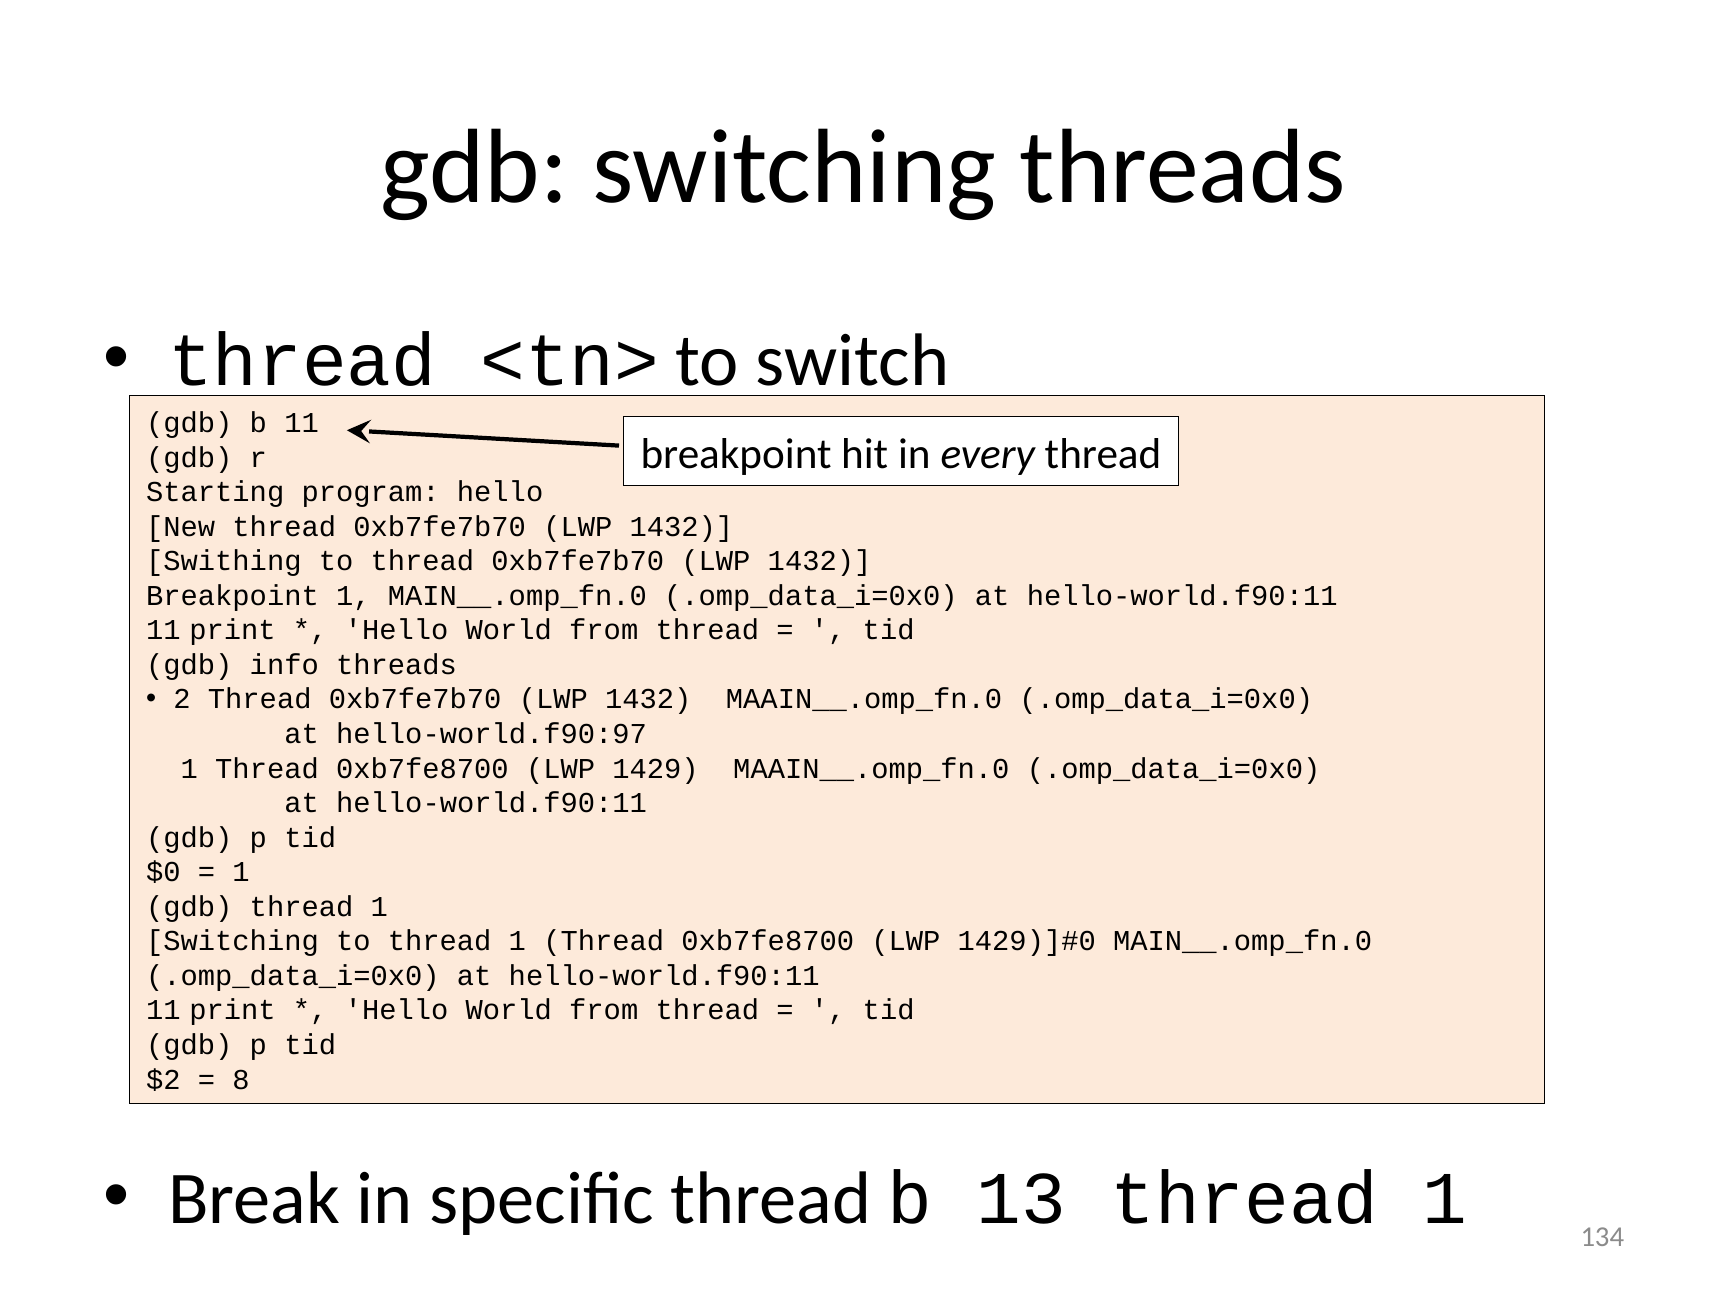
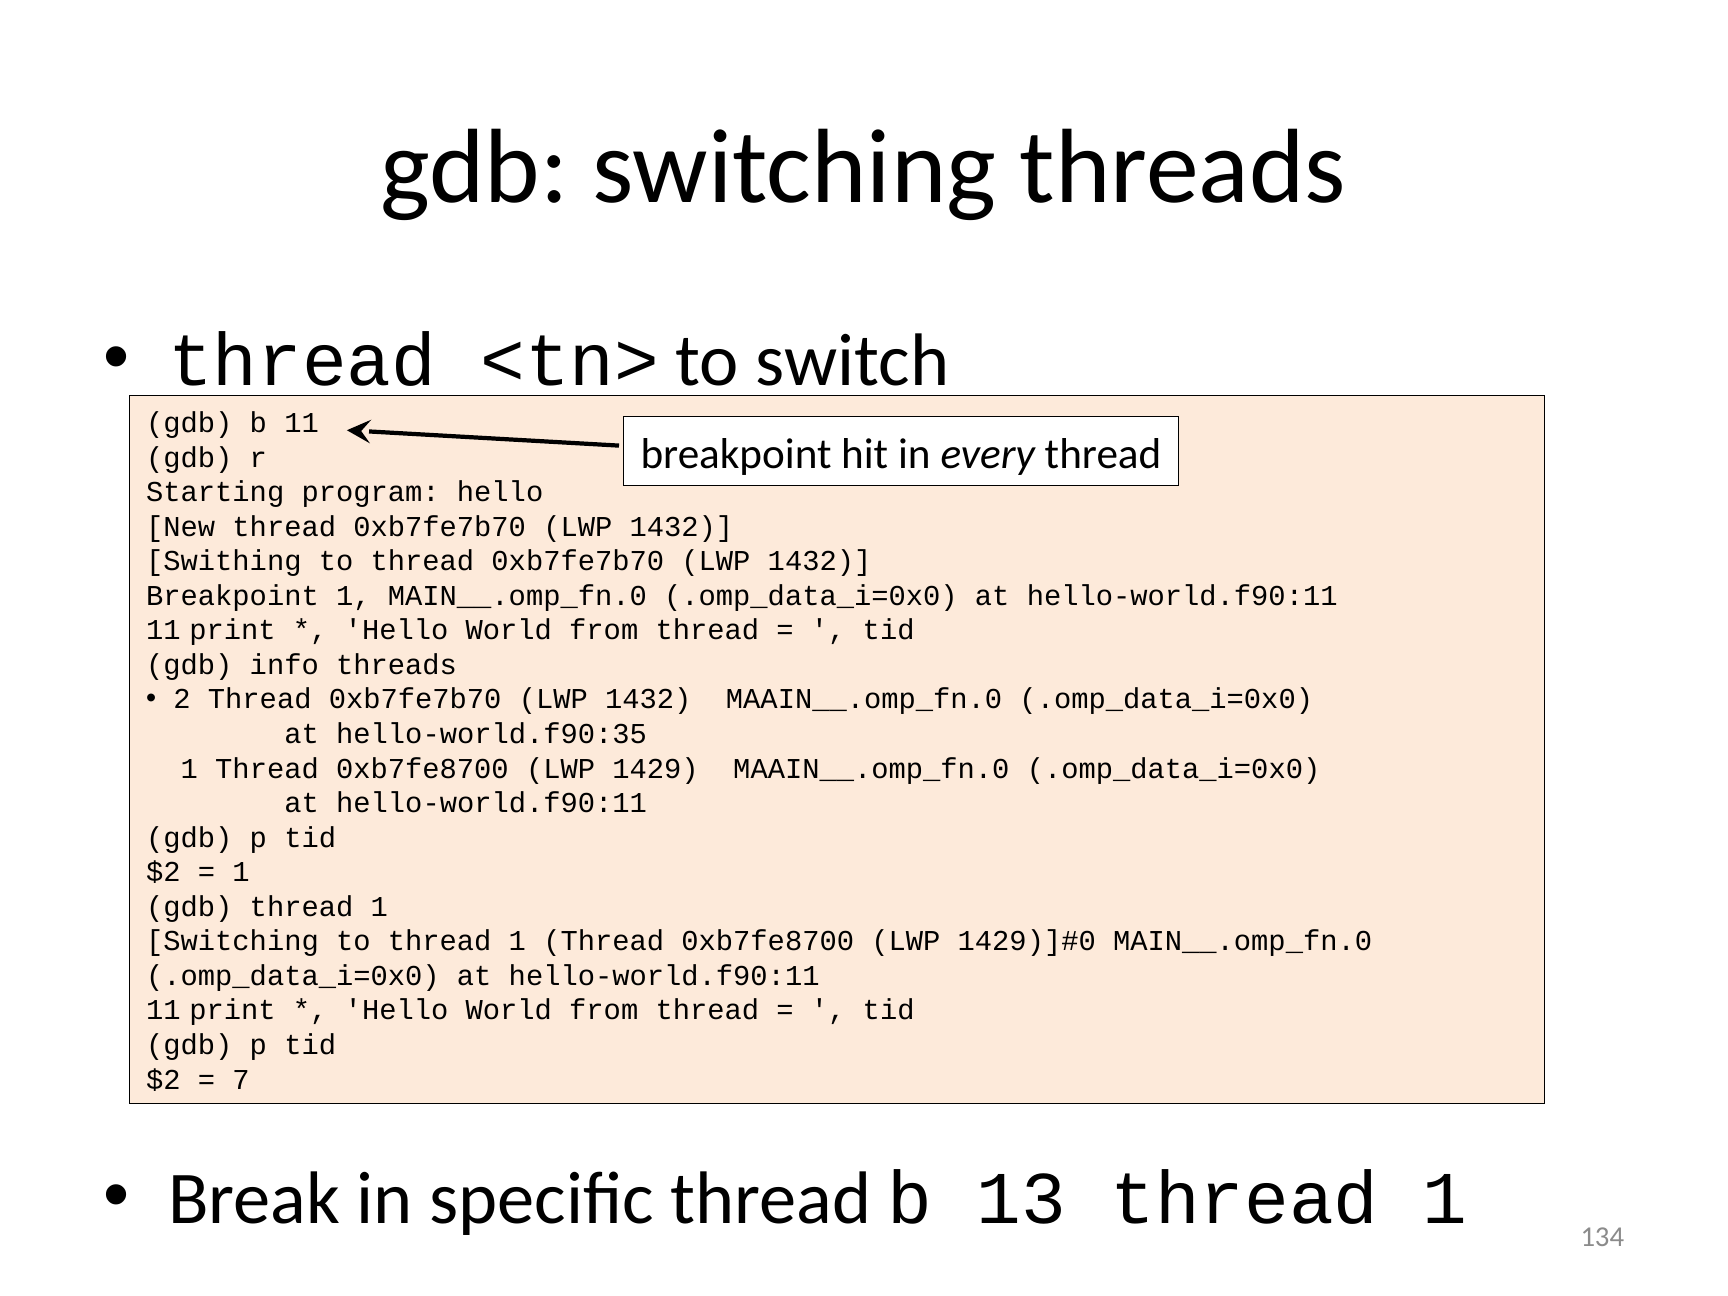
hello-world.f90:97: hello-world.f90:97 -> hello-world.f90:35
$0 at (163, 872): $0 -> $2
8: 8 -> 7
